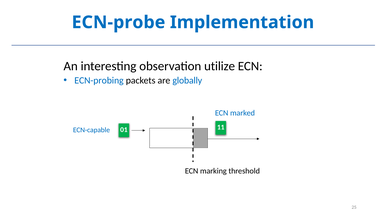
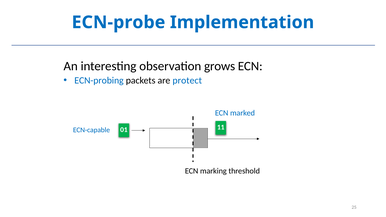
utilize: utilize -> grows
globally: globally -> protect
